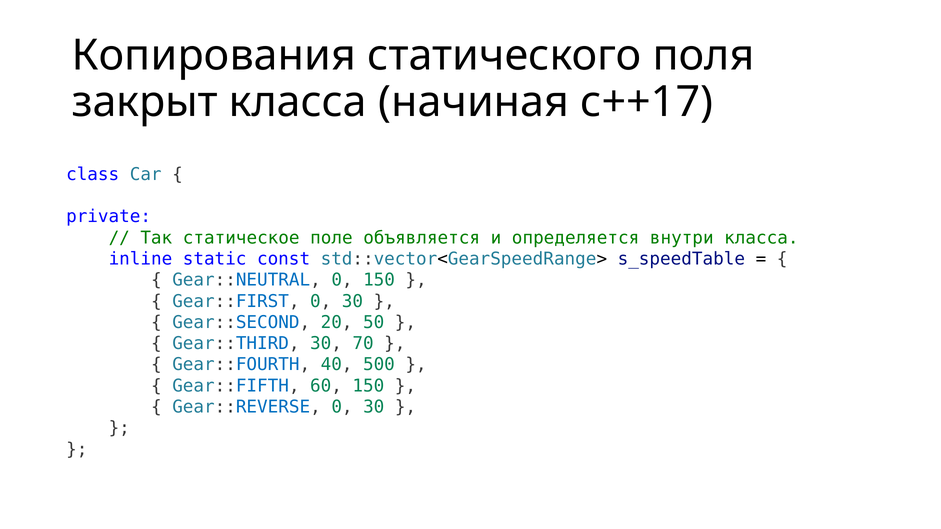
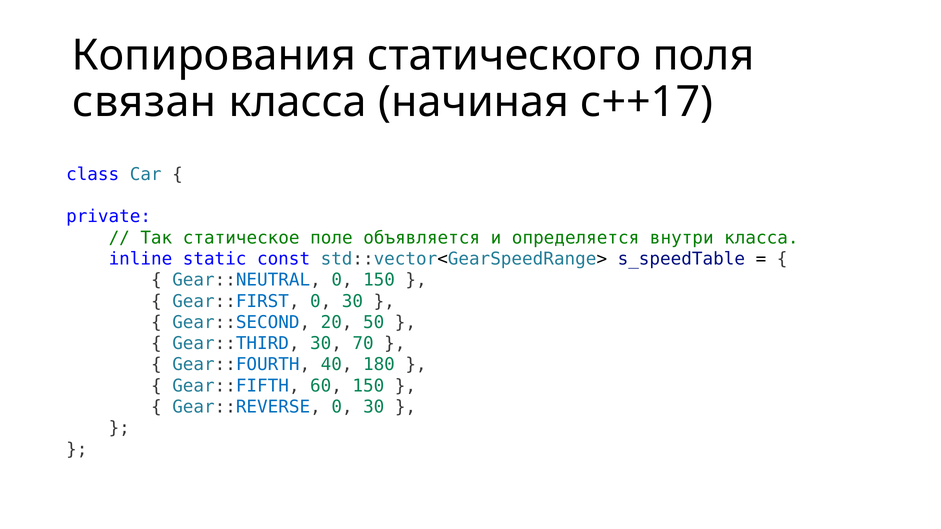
закрыт: закрыт -> связан
500: 500 -> 180
